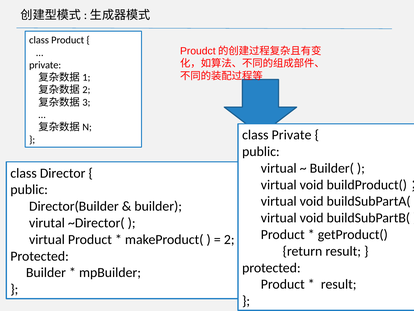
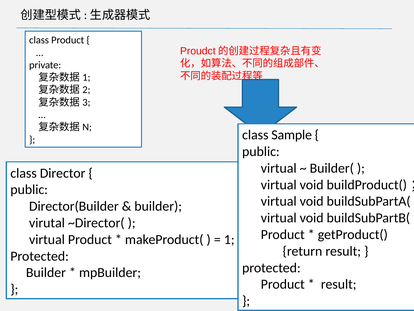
class Private: Private -> Sample
2: 2 -> 1
